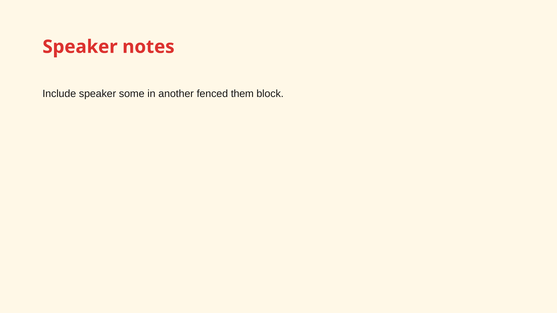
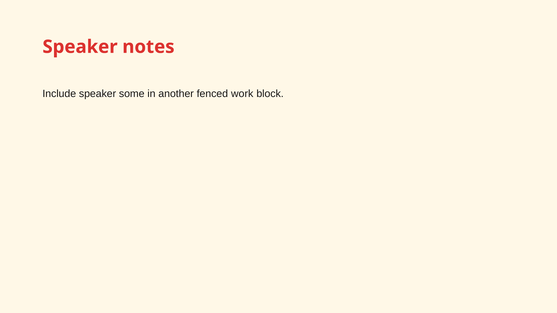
them: them -> work
